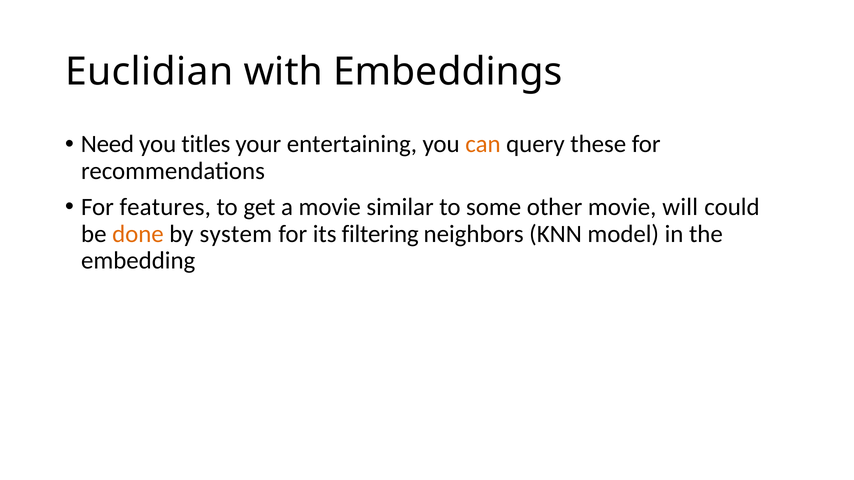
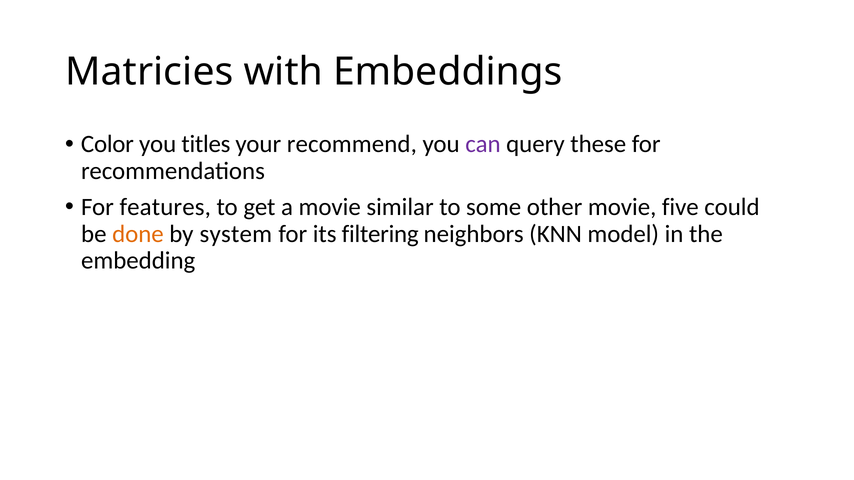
Euclidian: Euclidian -> Matricies
Need: Need -> Color
entertaining: entertaining -> recommend
can colour: orange -> purple
will: will -> five
